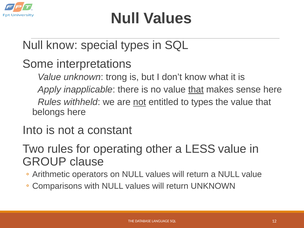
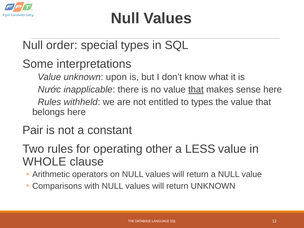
Null know: know -> order
trong: trong -> upon
Apply: Apply -> Nước
not at (140, 102) underline: present -> none
Into: Into -> Pair
GROUP: GROUP -> WHOLE
